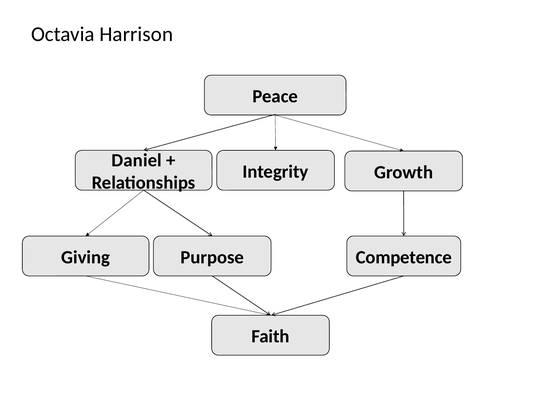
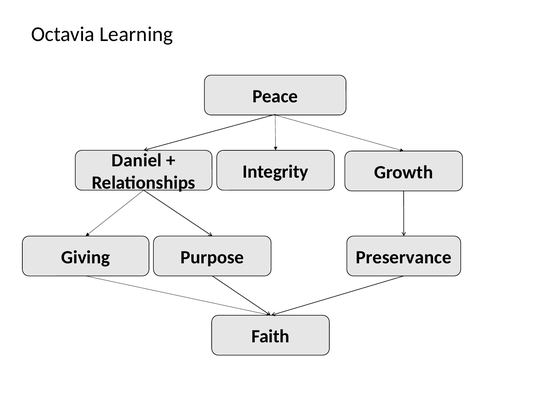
Harrison: Harrison -> Learning
Competence: Competence -> Preservance
